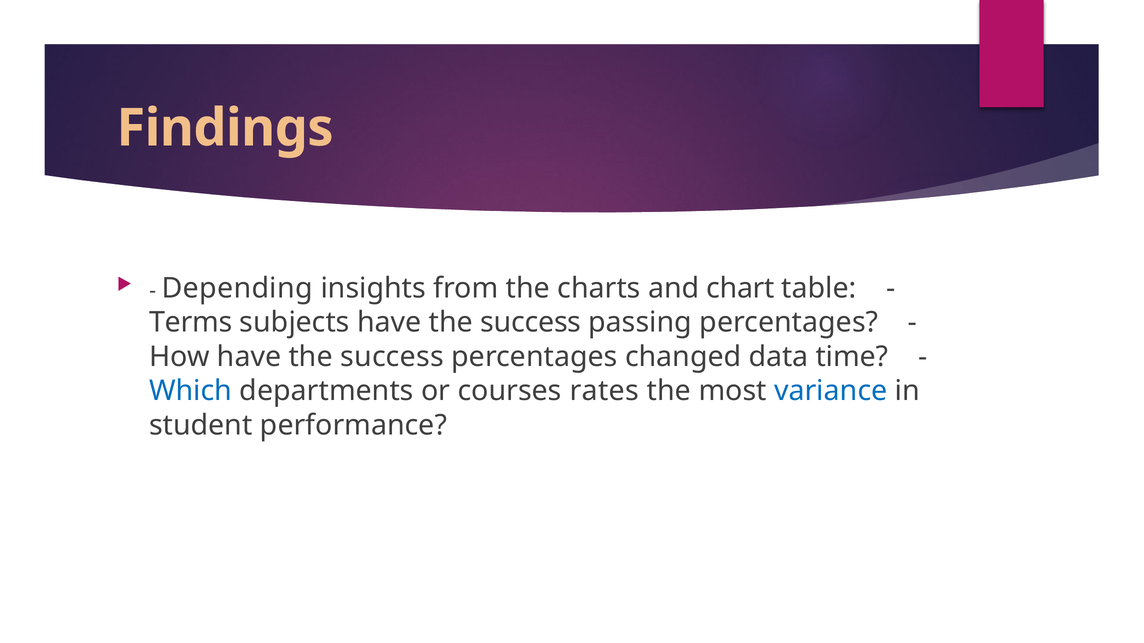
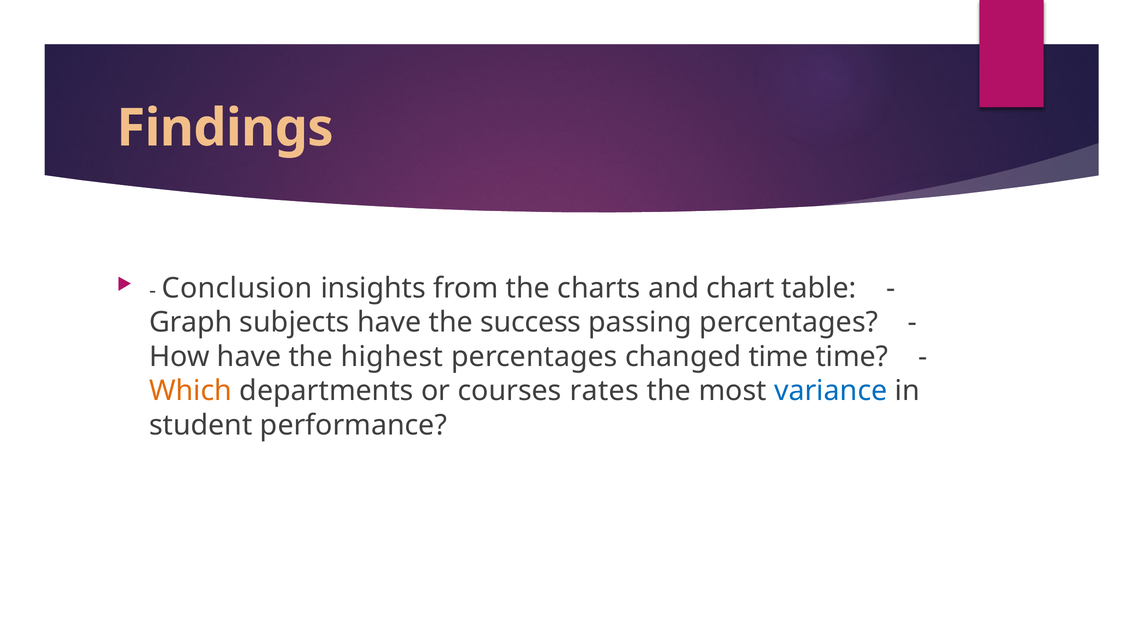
Depending: Depending -> Conclusion
Terms: Terms -> Graph
How have the success: success -> highest
changed data: data -> time
Which colour: blue -> orange
